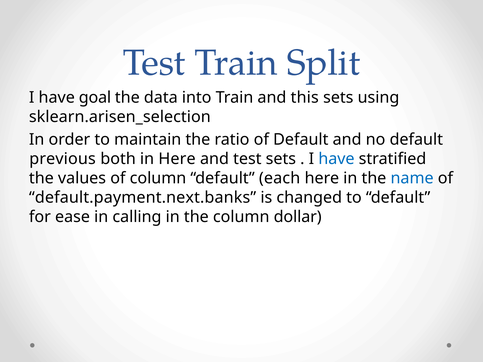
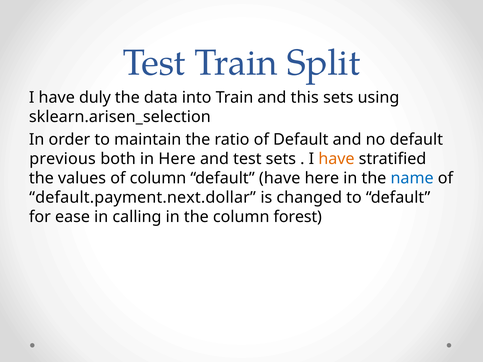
goal: goal -> duly
have at (336, 159) colour: blue -> orange
default each: each -> have
default.payment.next.banks: default.payment.next.banks -> default.payment.next.dollar
dollar: dollar -> forest
